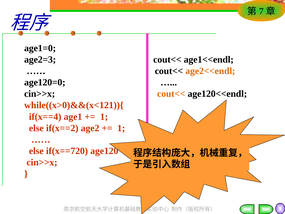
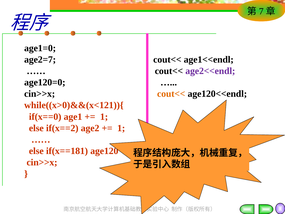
age2=3: age2=3 -> age2=7
age2<<endl colour: orange -> purple
if(x==4: if(x==4 -> if(x==0
if(x==720: if(x==720 -> if(x==181
